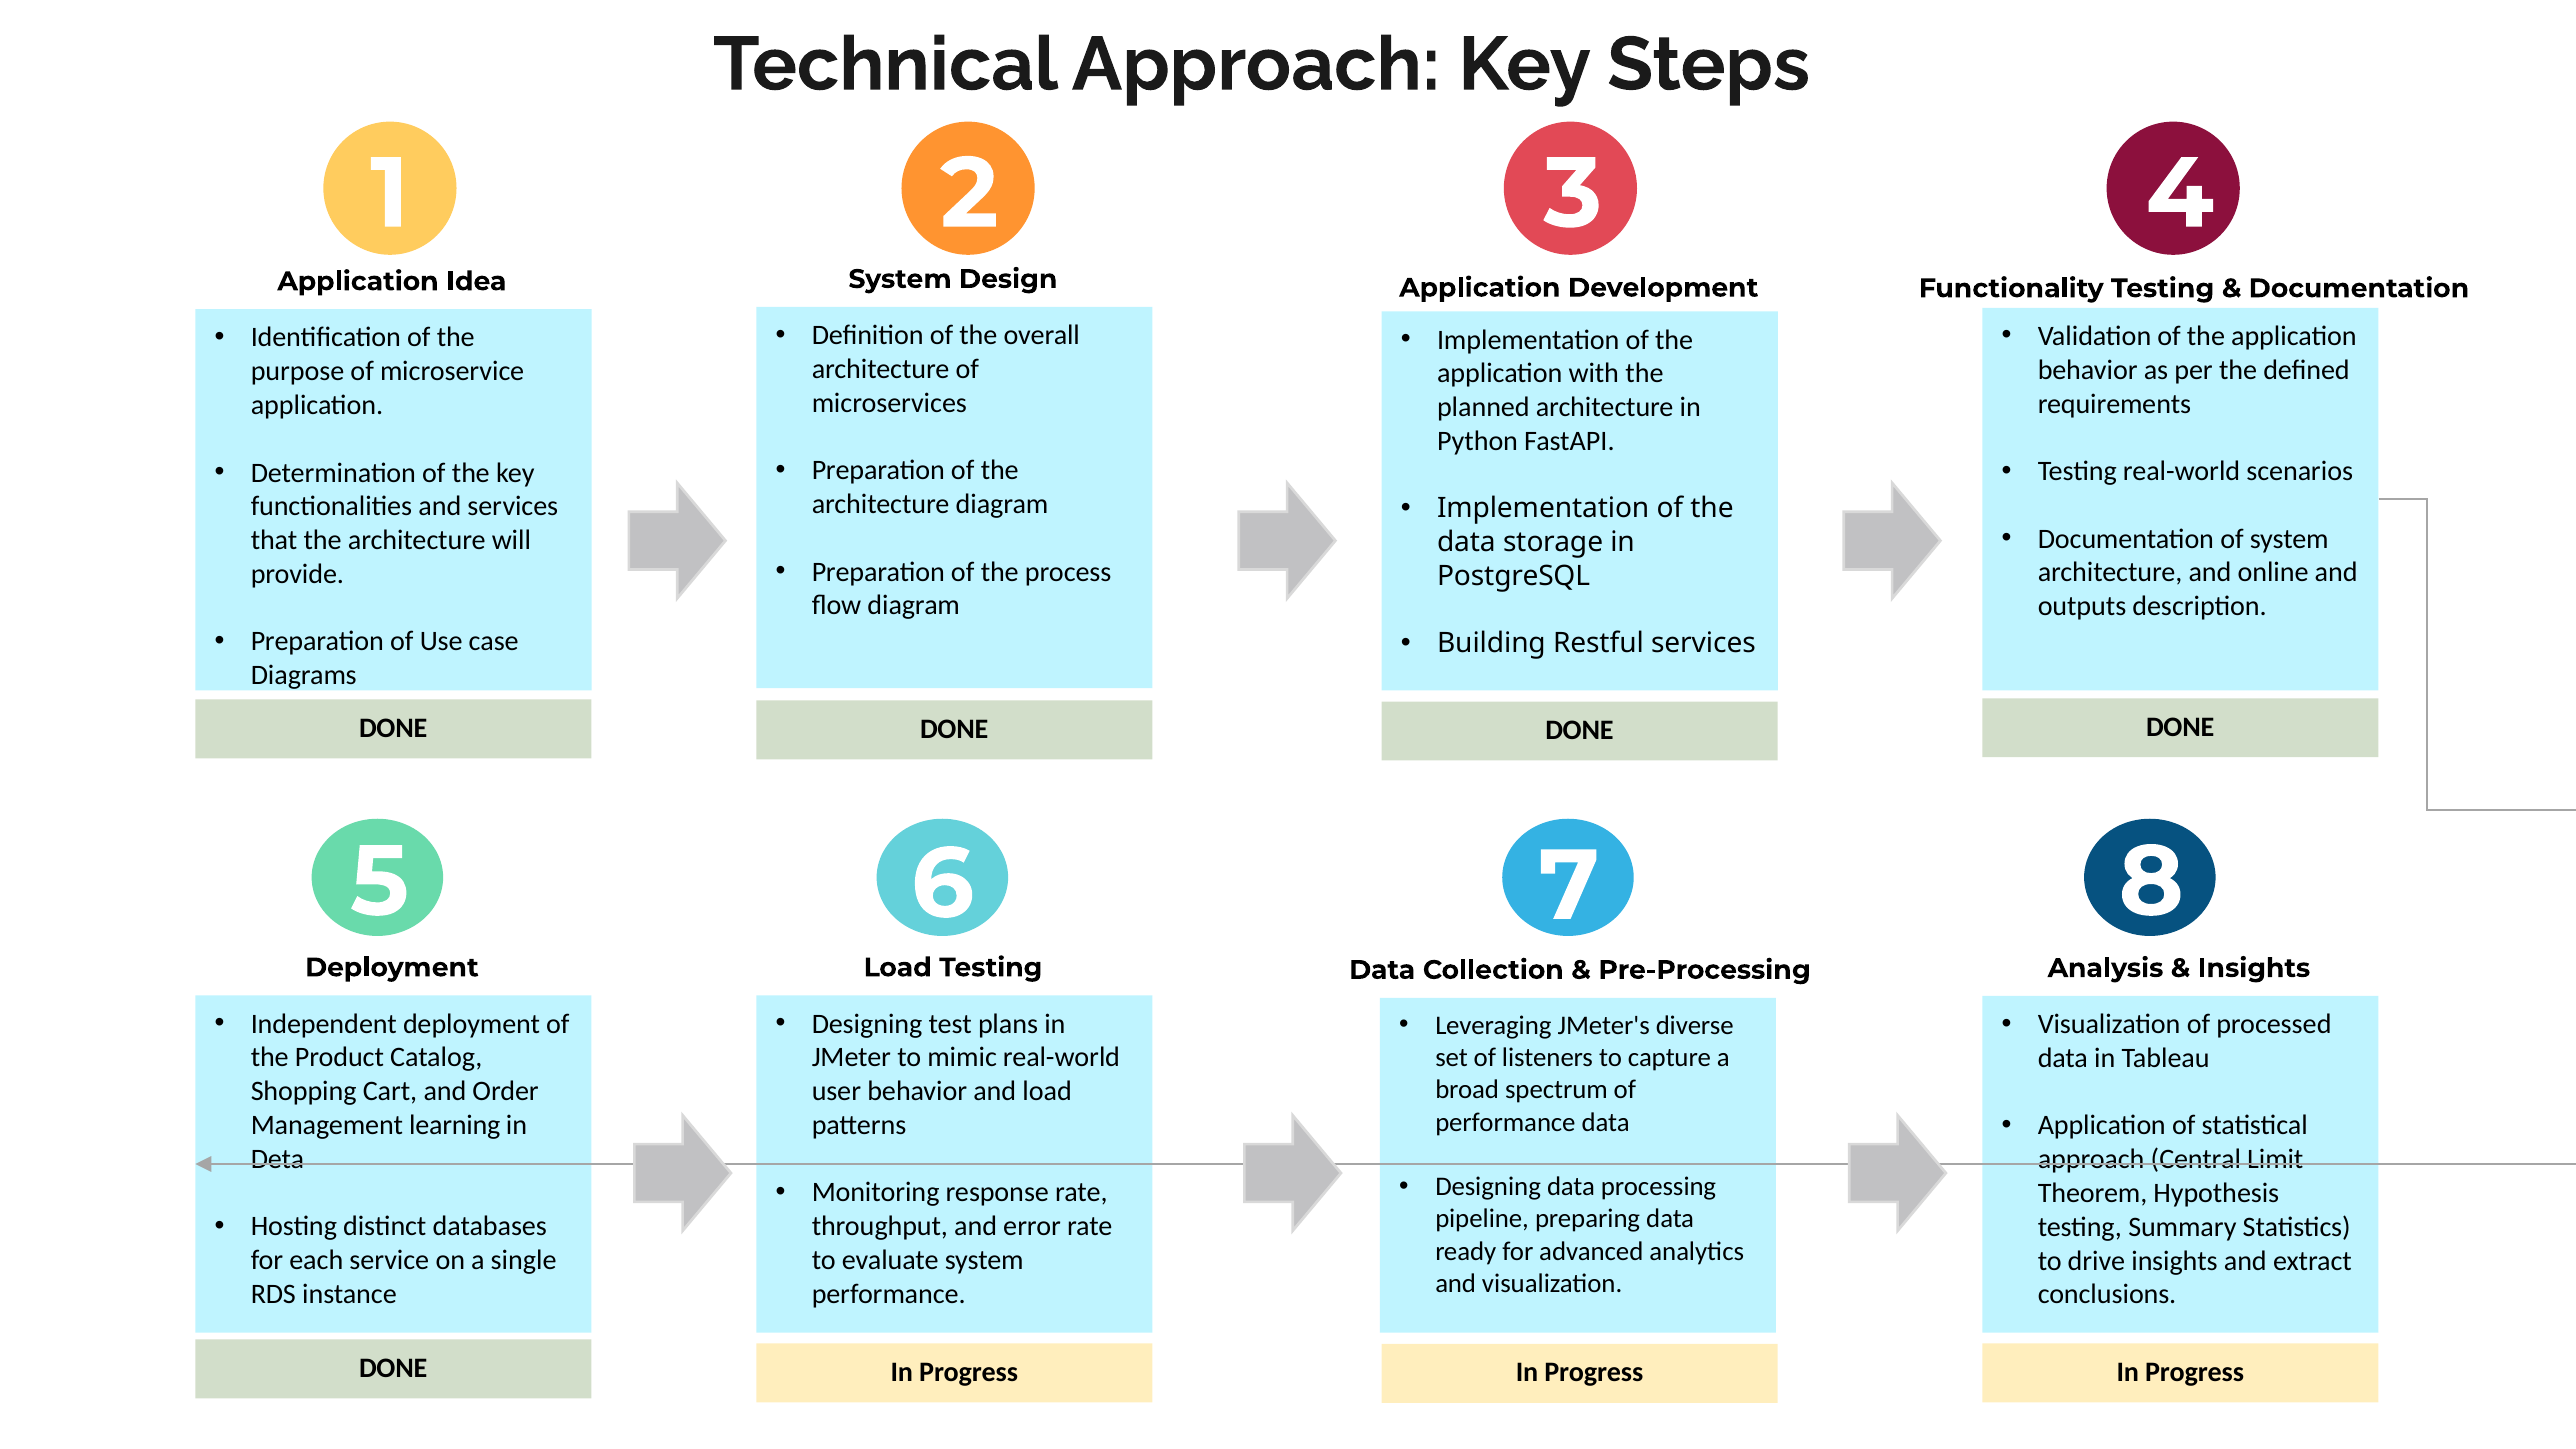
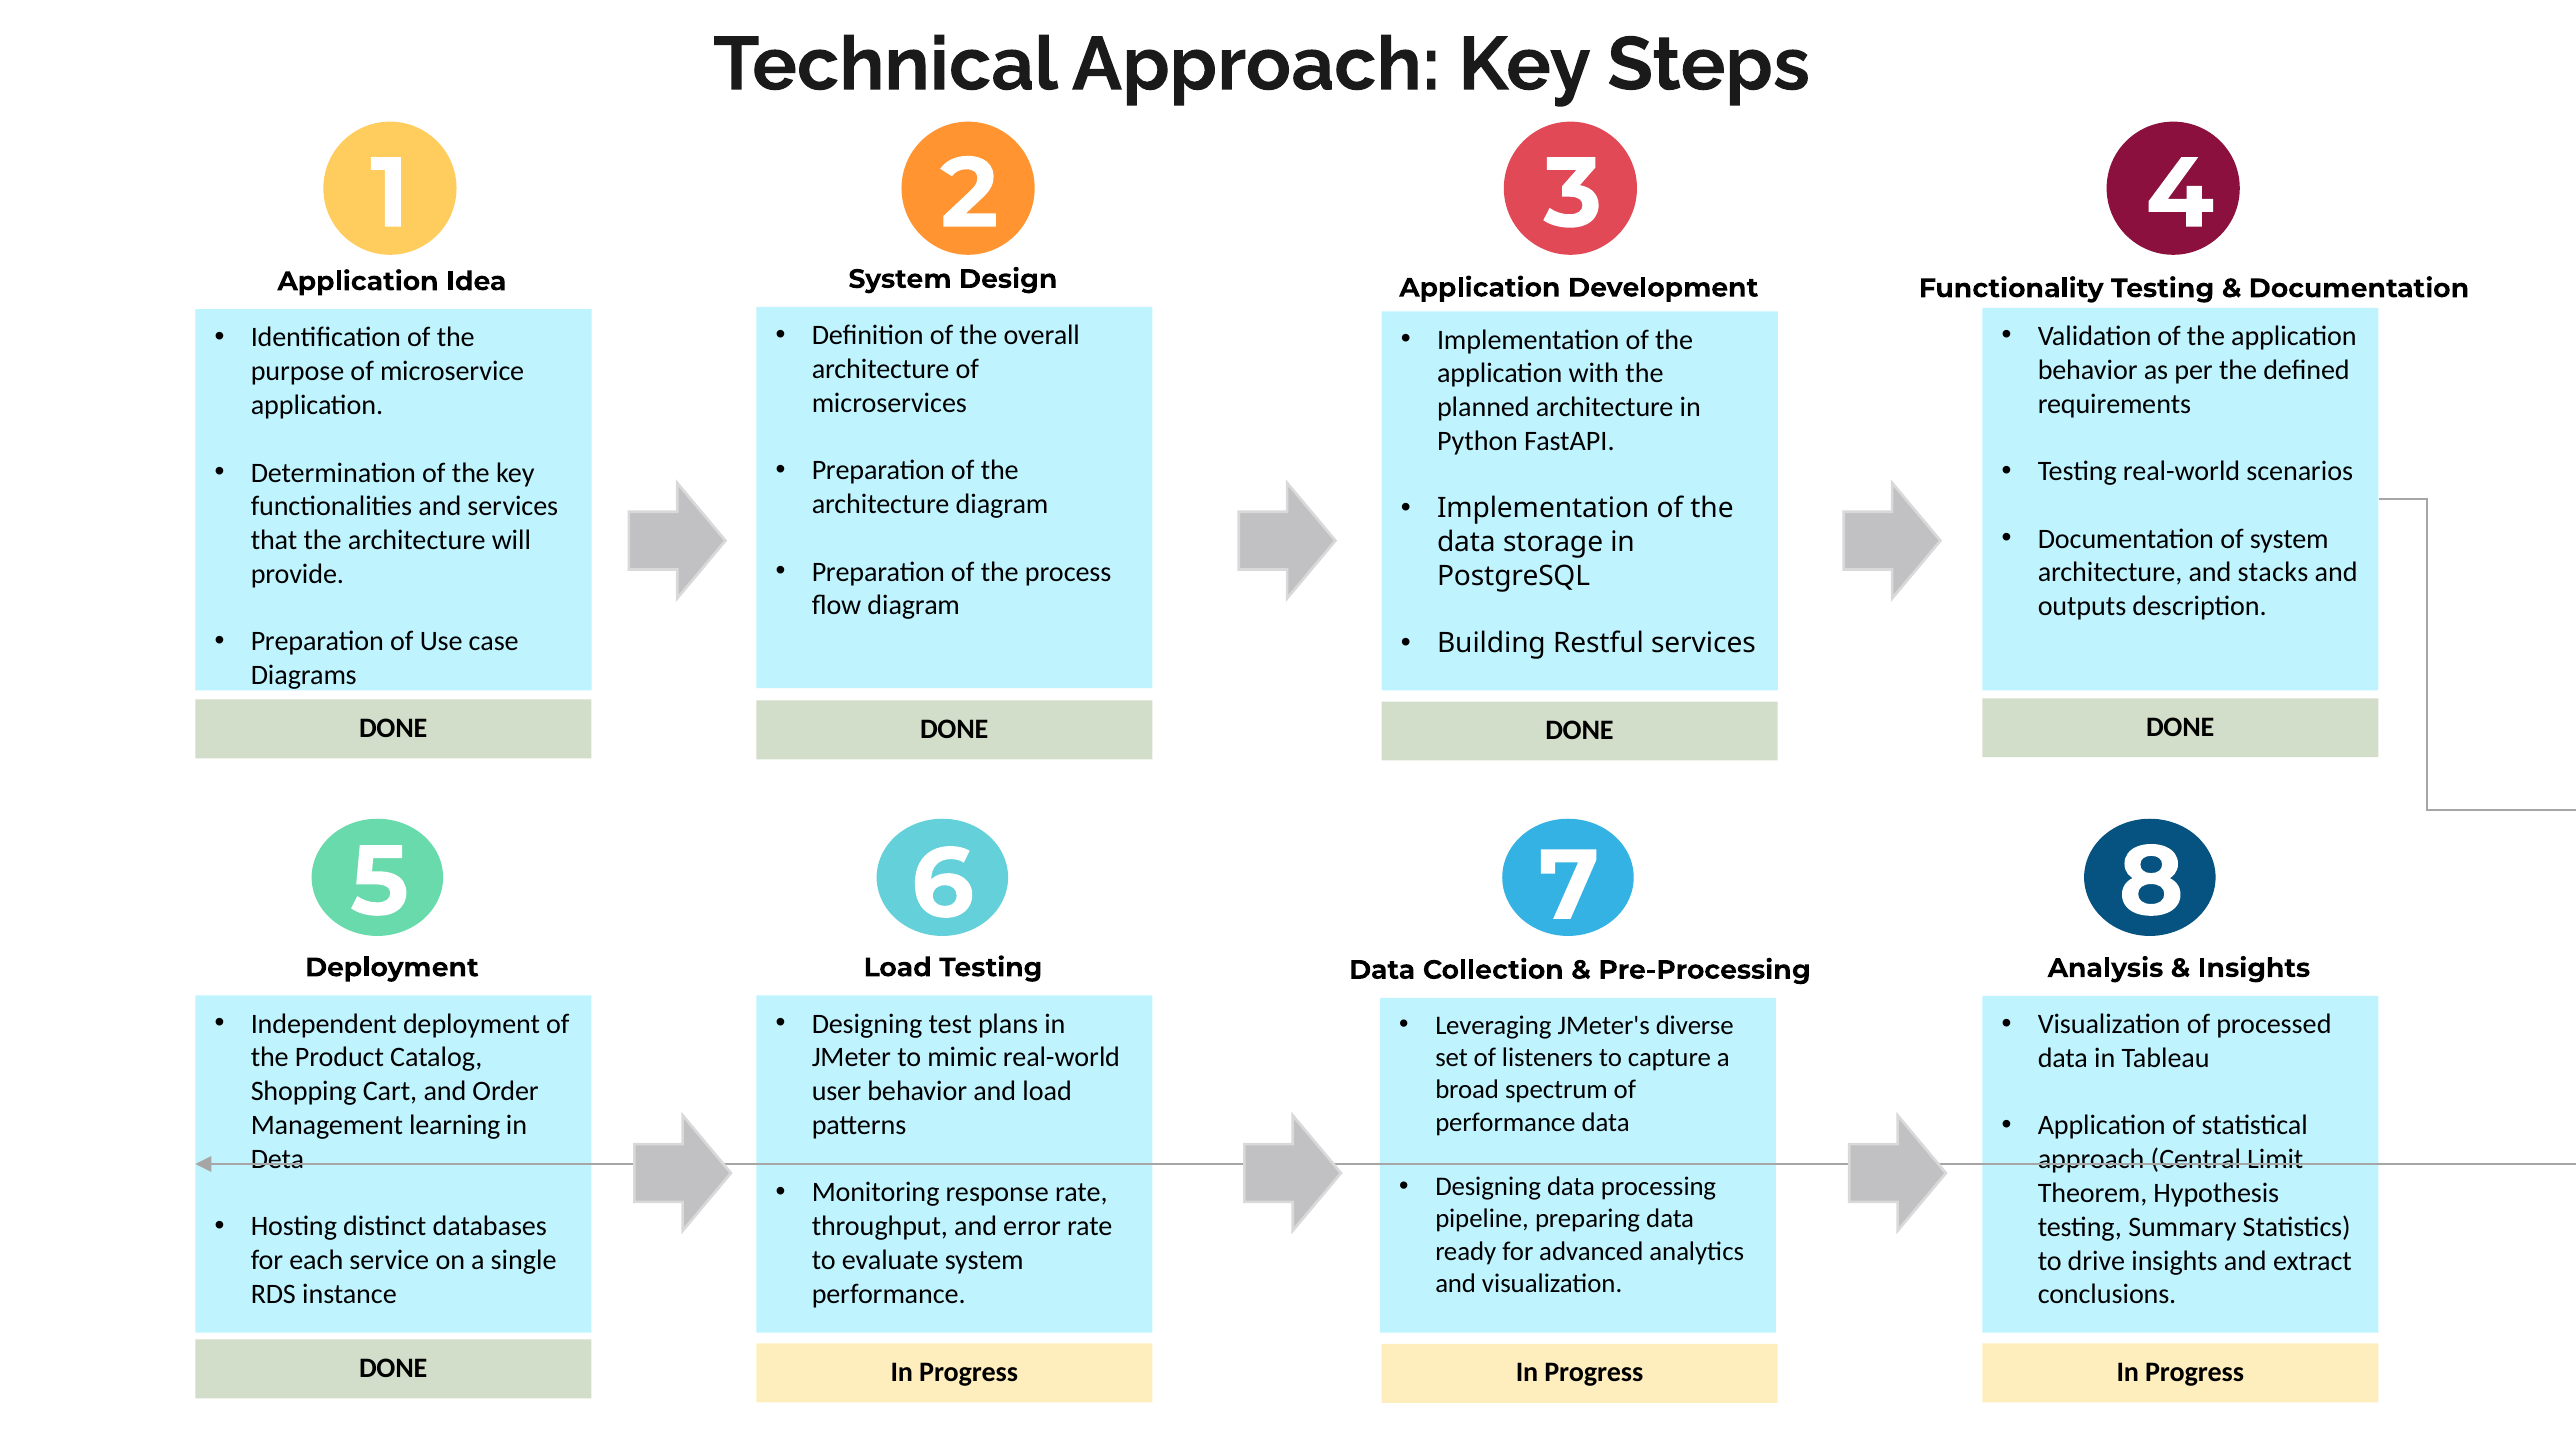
online: online -> stacks
